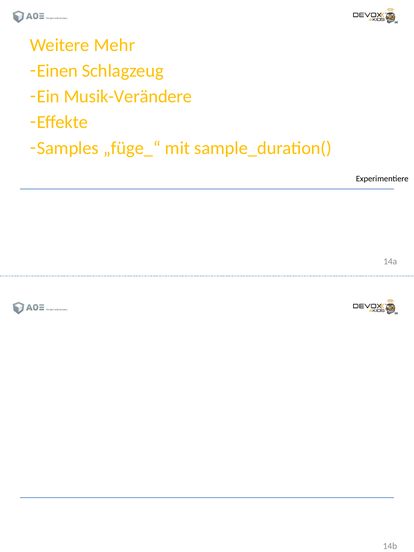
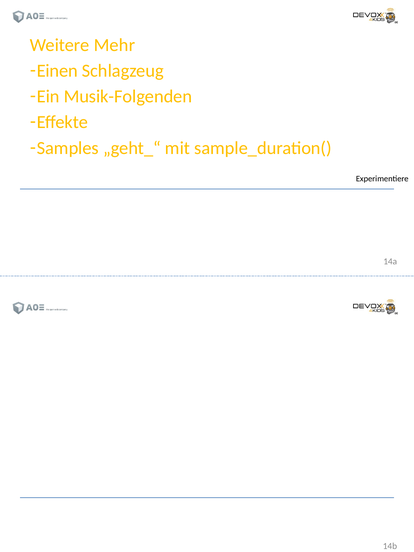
Musik-Verändere: Musik-Verändere -> Musik-Folgenden
„füge_“: „füge_“ -> „geht_“
